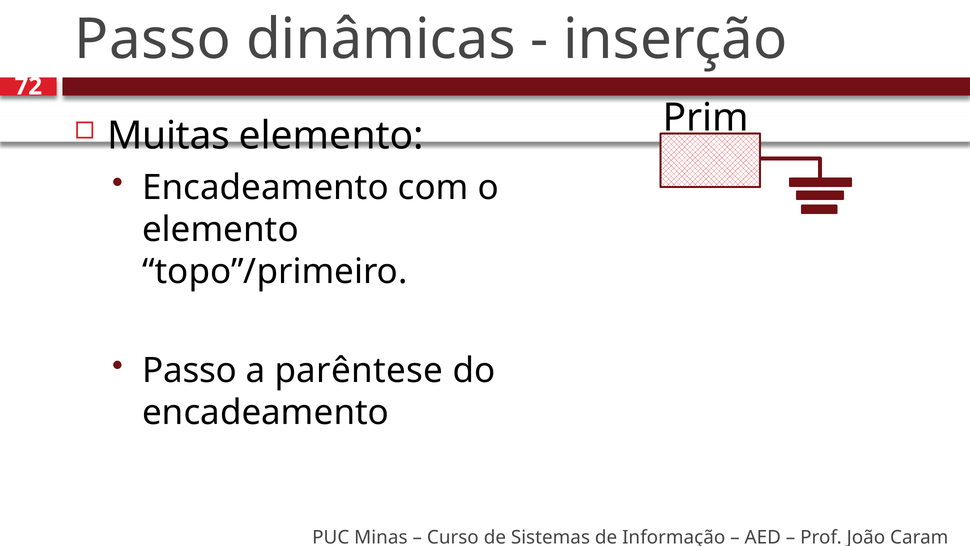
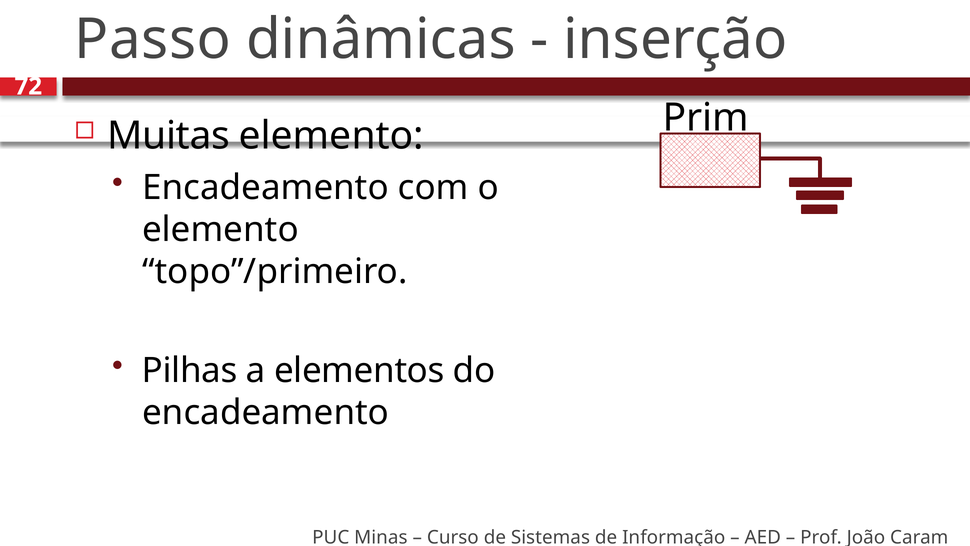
Passo at (190, 370): Passo -> Pilhas
parêntese: parêntese -> elementos
